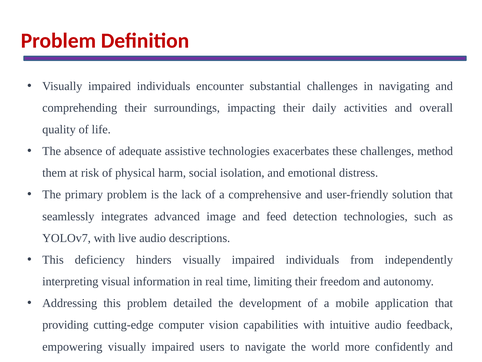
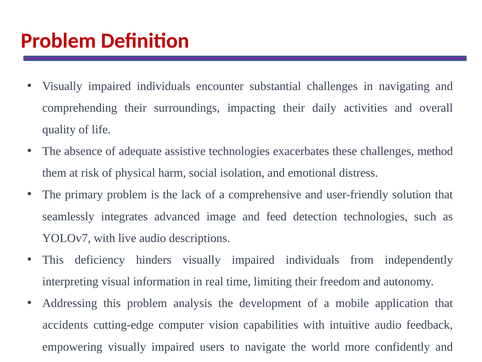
detailed: detailed -> analysis
providing: providing -> accidents
